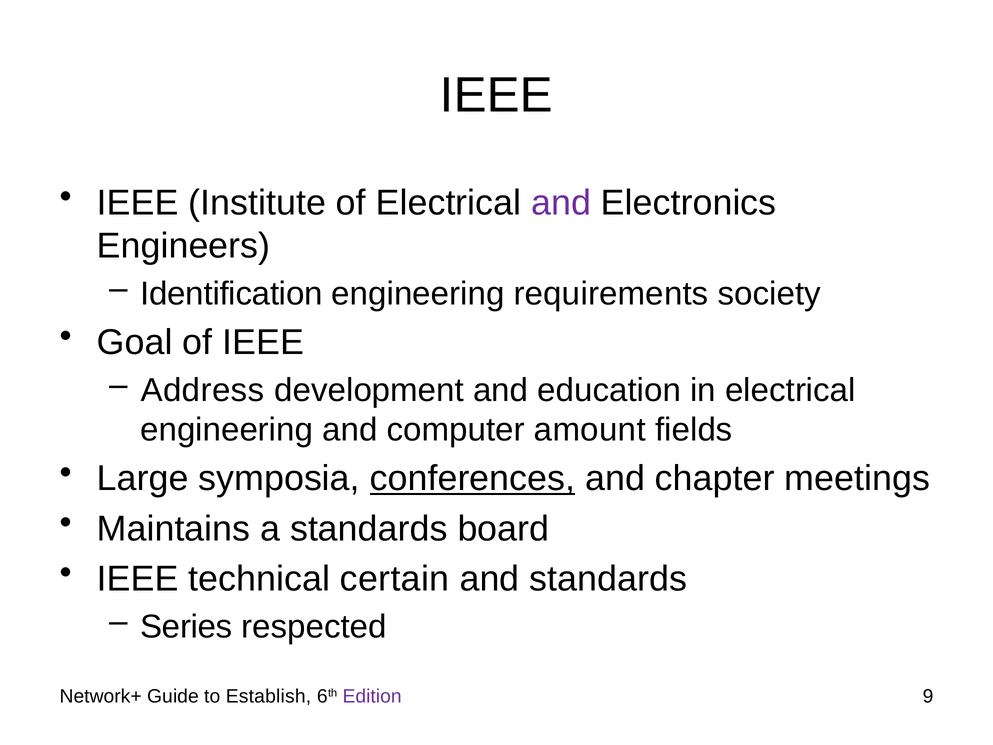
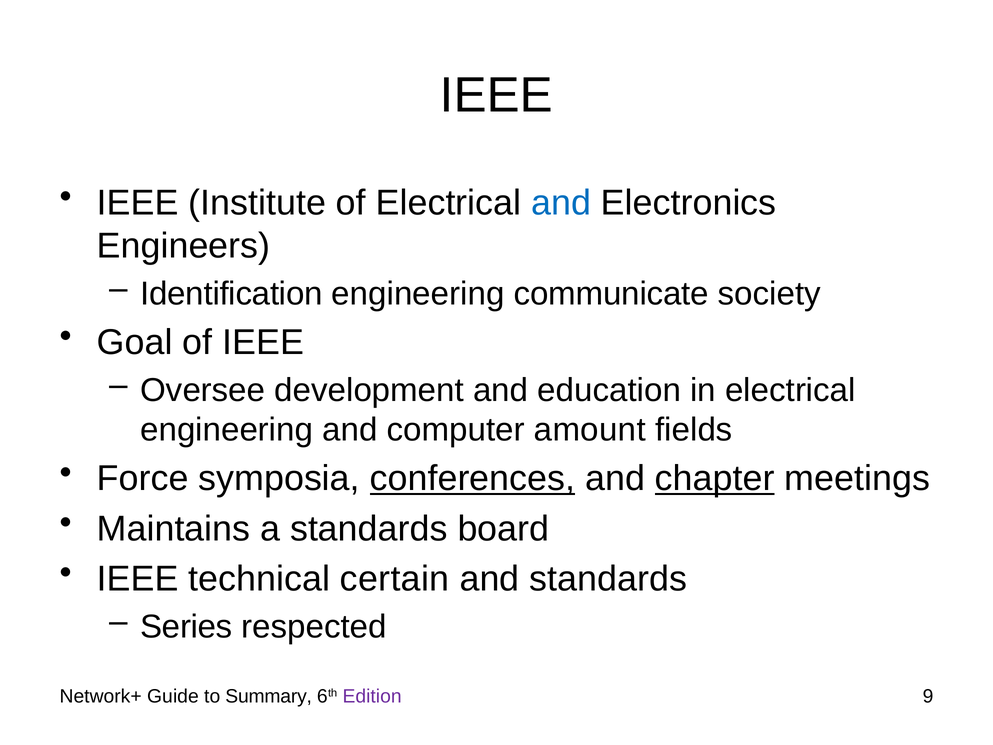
and at (561, 203) colour: purple -> blue
requirements: requirements -> communicate
Address: Address -> Oversee
Large: Large -> Force
chapter underline: none -> present
Establish: Establish -> Summary
